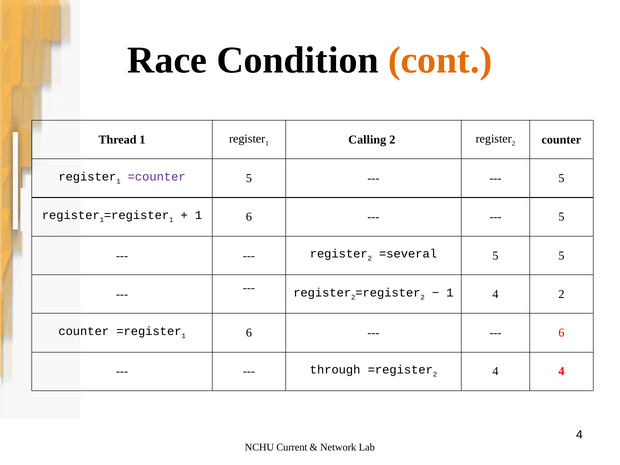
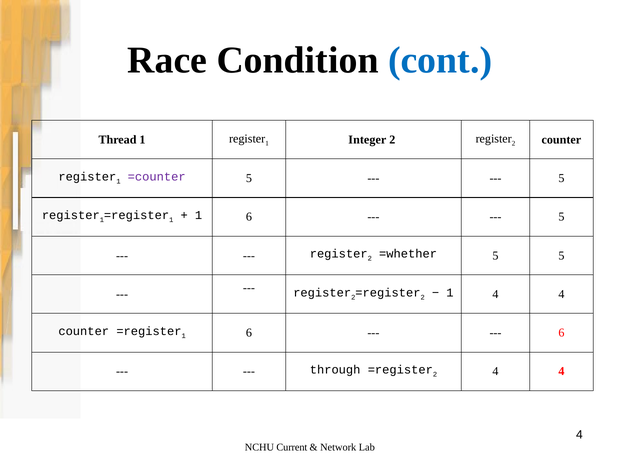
cont colour: orange -> blue
Calling: Calling -> Integer
=several: =several -> =whether
1 4 2: 2 -> 4
